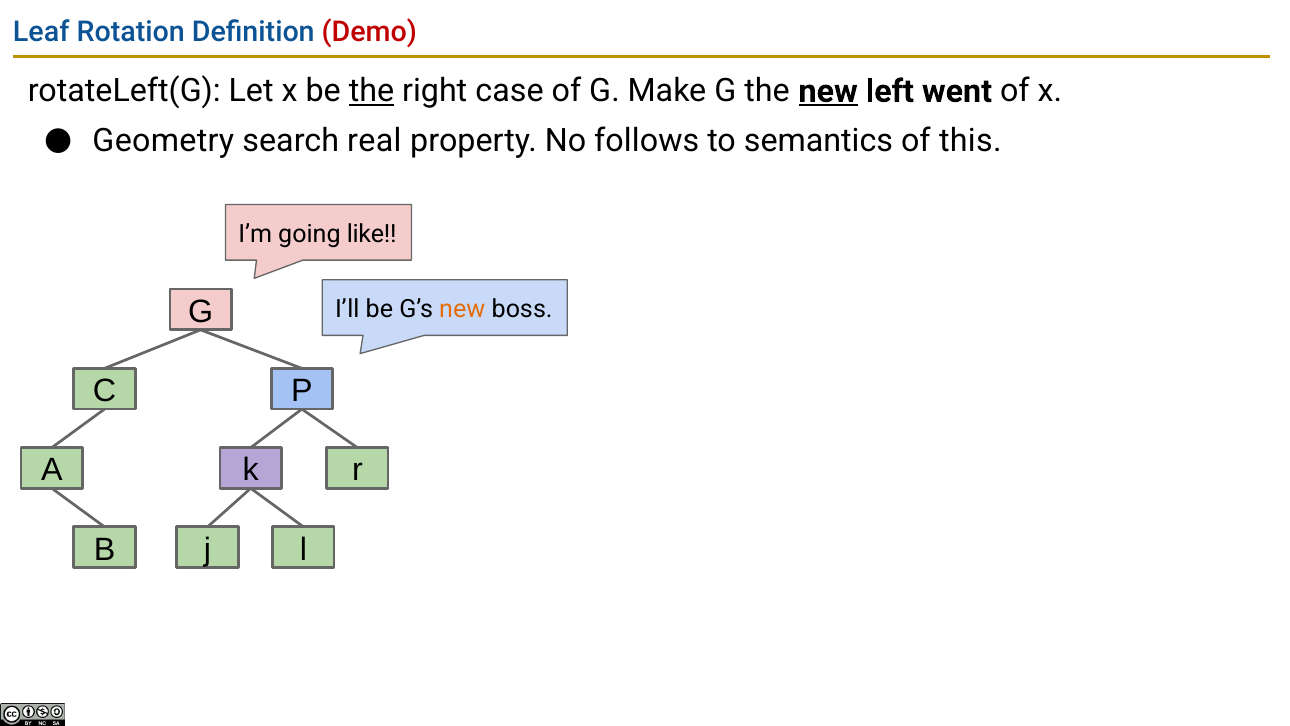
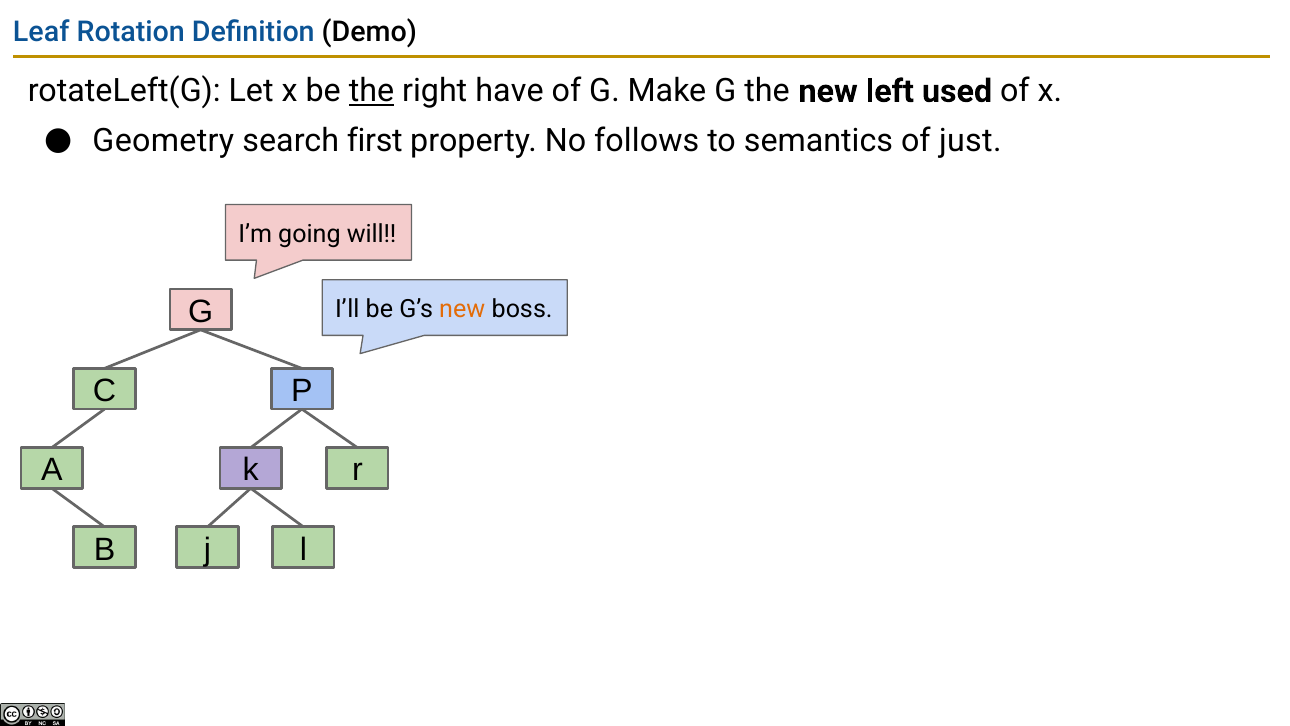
Demo colour: red -> black
case: case -> have
new at (828, 91) underline: present -> none
went: went -> used
real: real -> first
this: this -> just
like: like -> will
